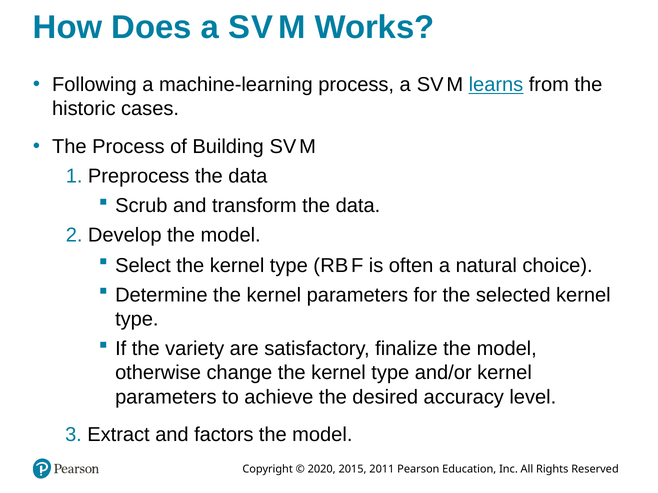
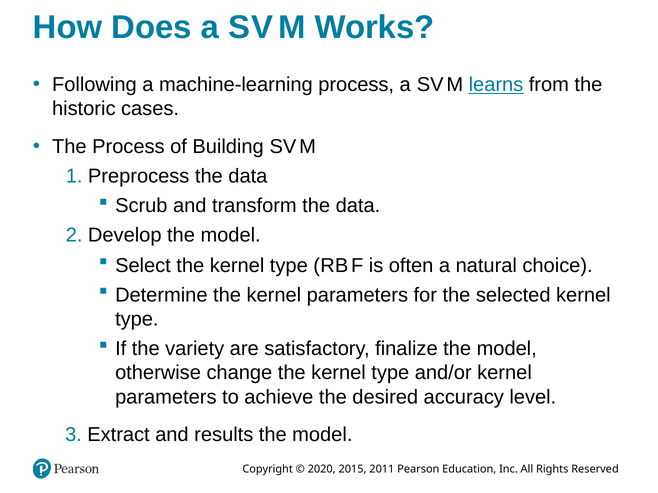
factors: factors -> results
